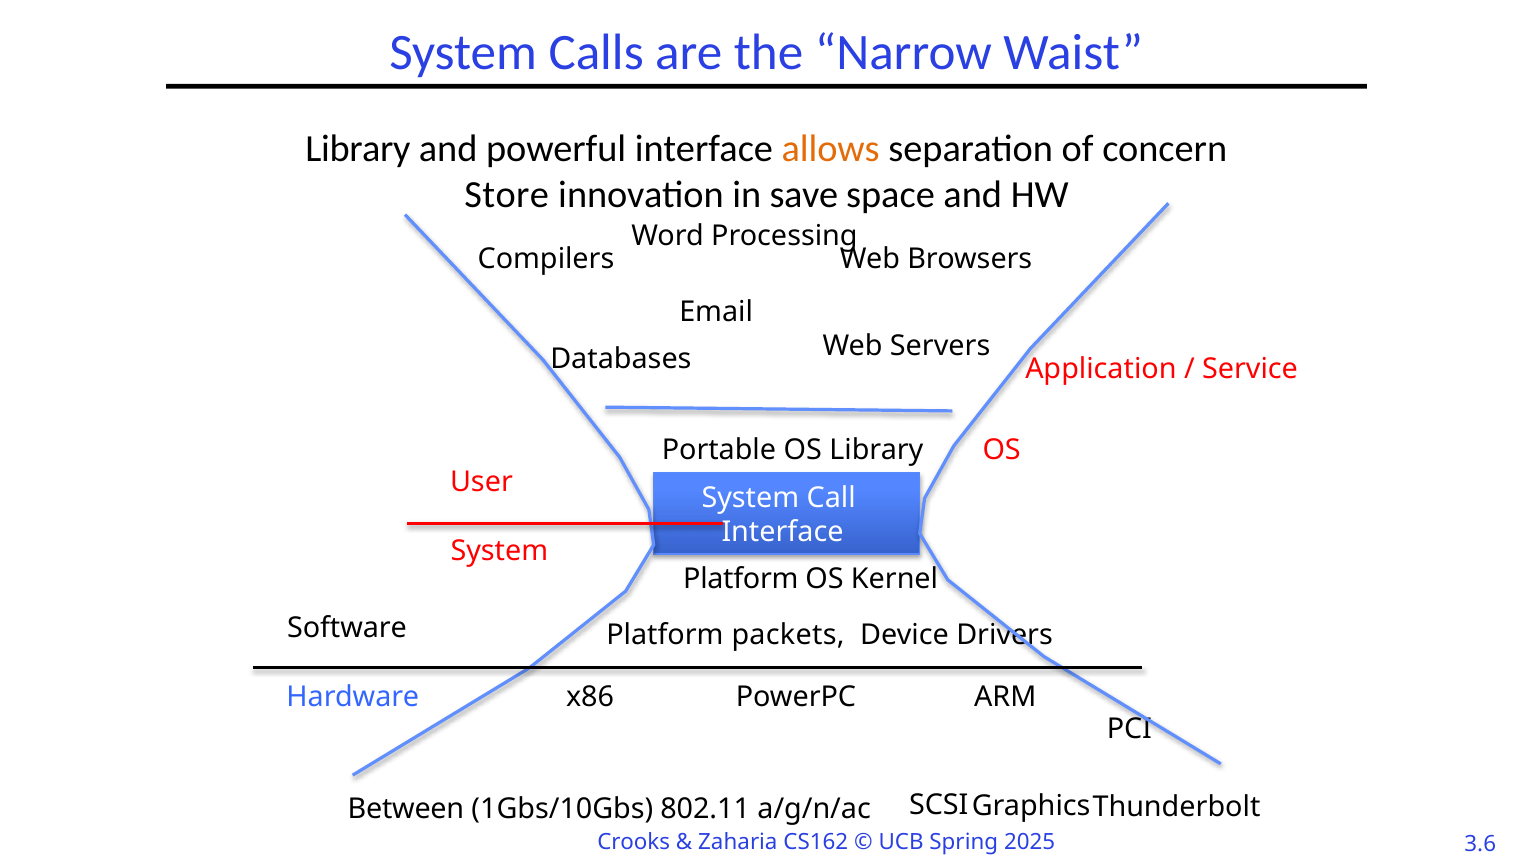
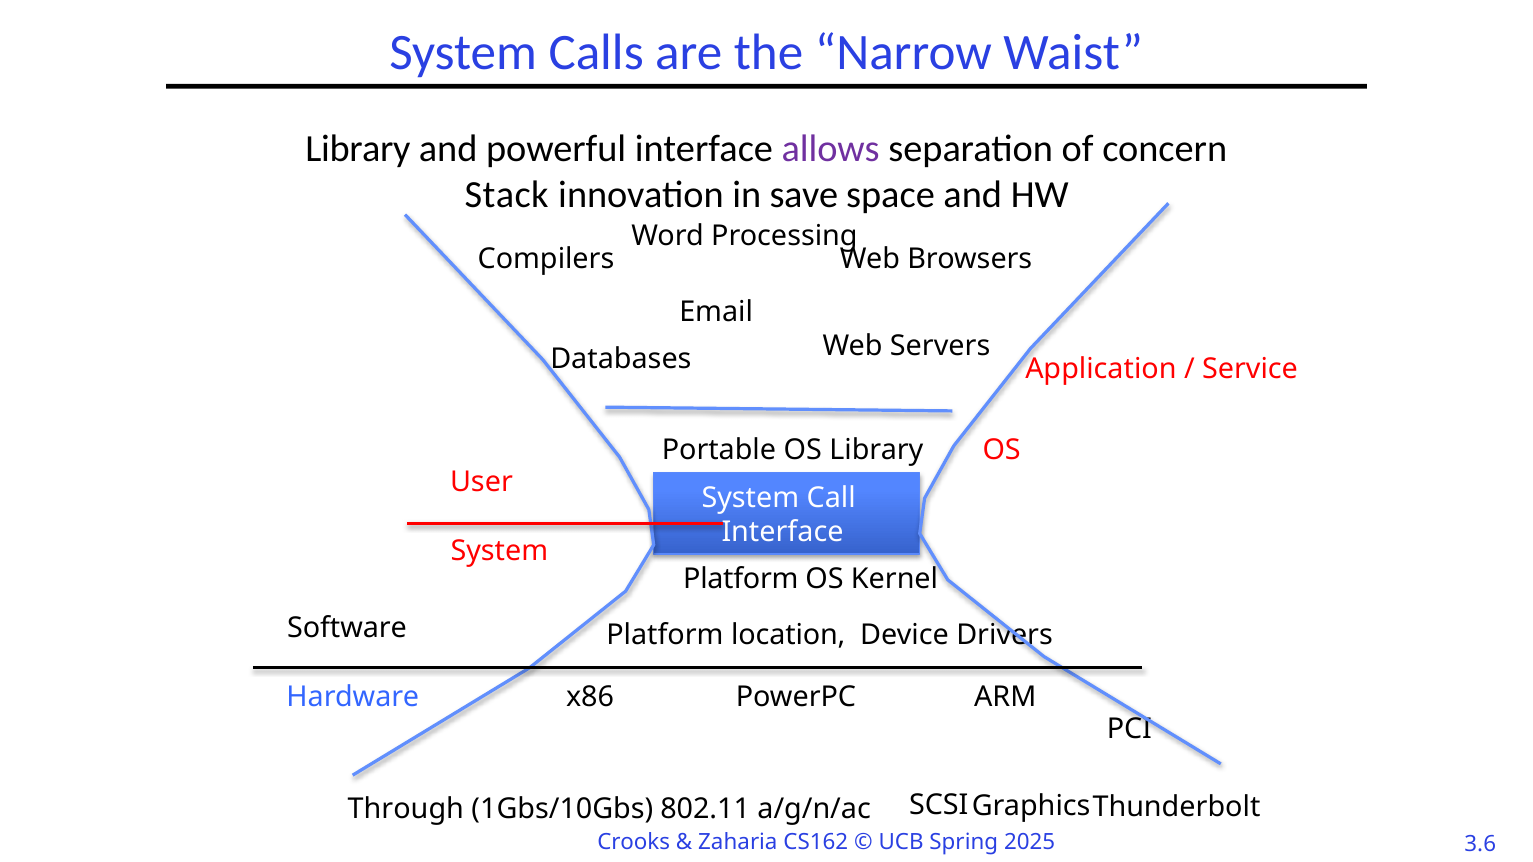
allows colour: orange -> purple
Store: Store -> Stack
packets: packets -> location
Between: Between -> Through
